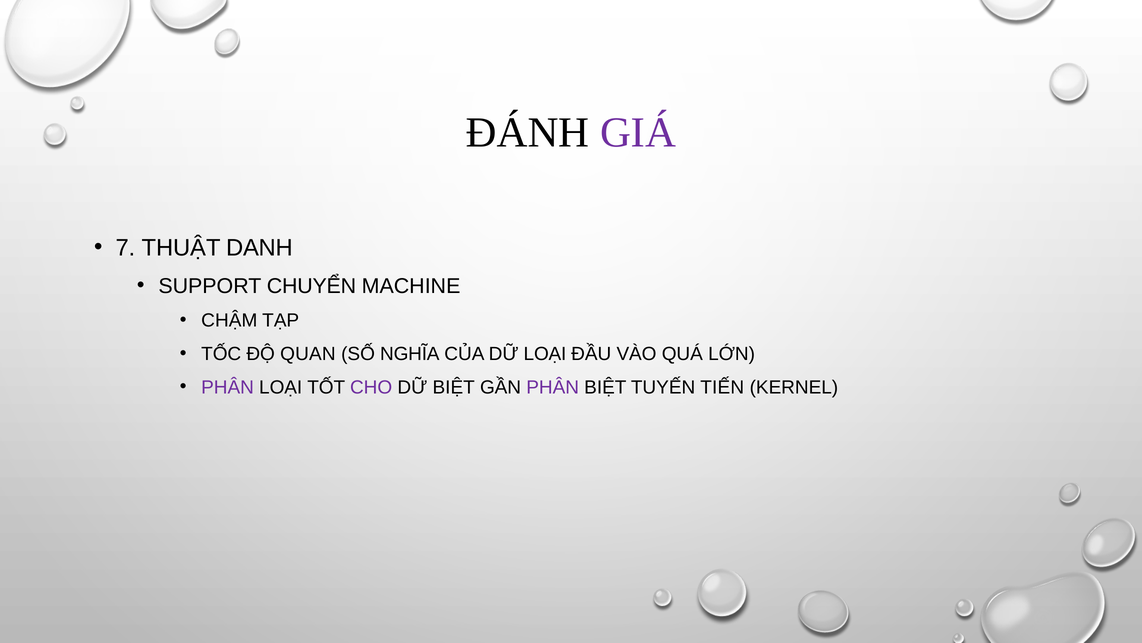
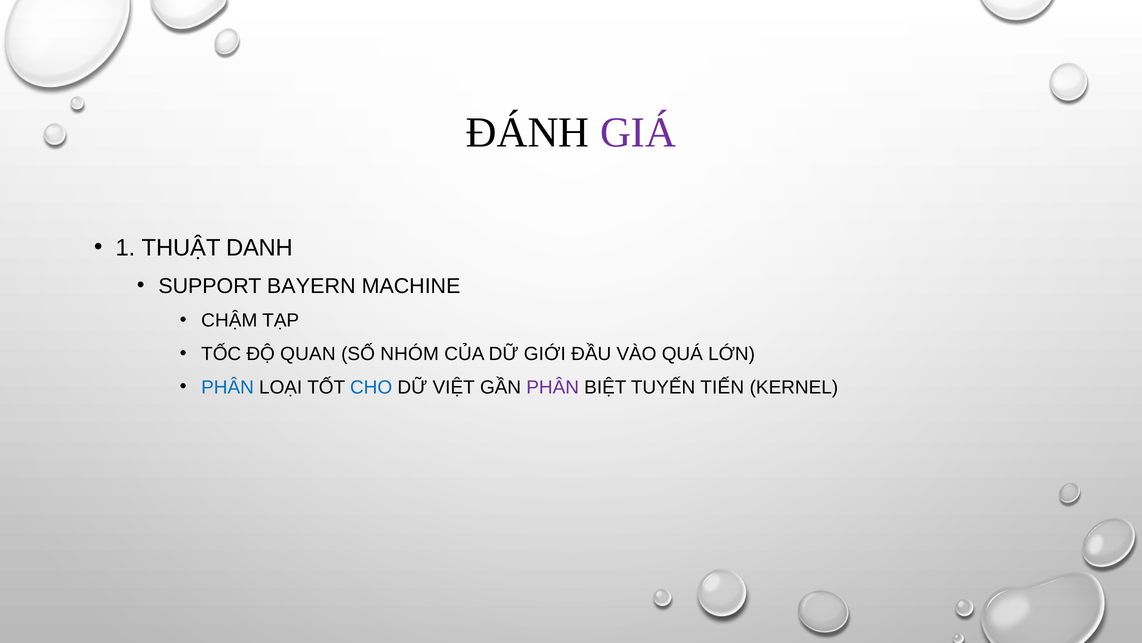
7: 7 -> 1
CHUYỂN: CHUYỂN -> BAYERN
NGHĨA: NGHĨA -> NHÓM
DỮ LOẠI: LOẠI -> GIỚI
PHÂN at (228, 387) colour: purple -> blue
CHO colour: purple -> blue
DỮ BIỆT: BIỆT -> VIỆT
